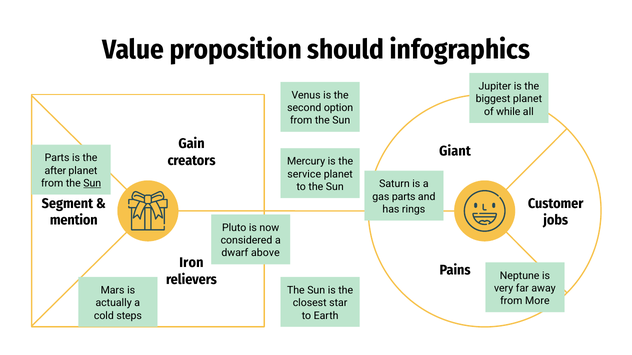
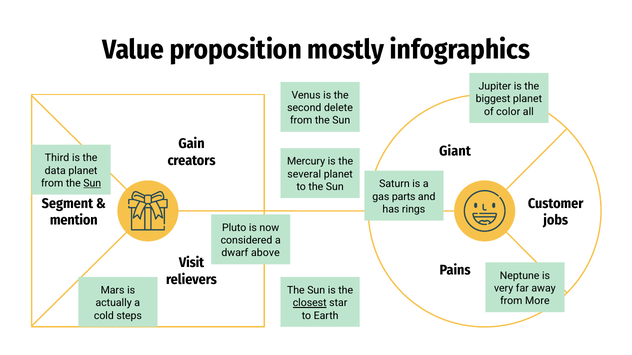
should: should -> mostly
option: option -> delete
while: while -> color
Parts at (57, 158): Parts -> Third
after: after -> data
service: service -> several
Iron: Iron -> Visit
closest underline: none -> present
